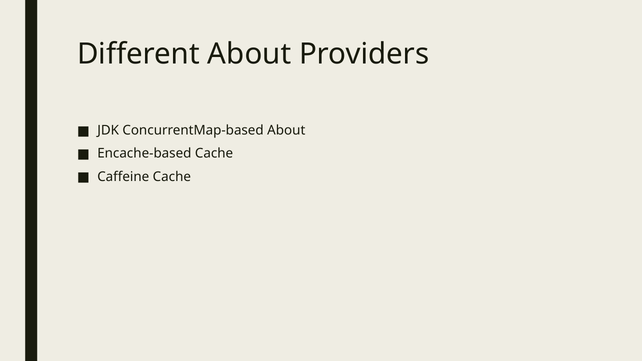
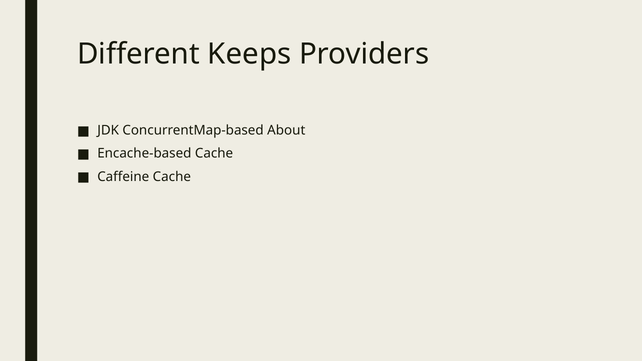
Different About: About -> Keeps
